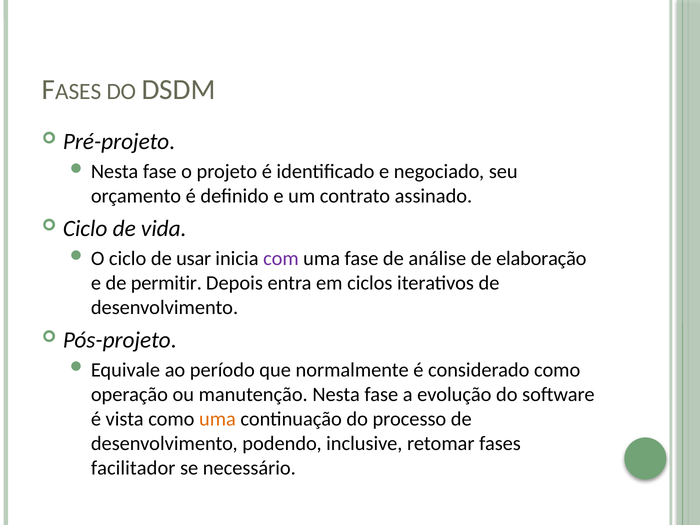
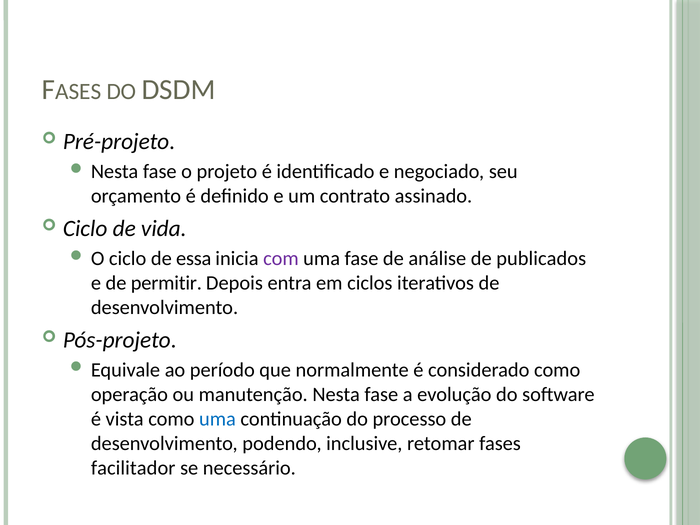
usar: usar -> essa
elaboração: elaboração -> publicados
uma at (217, 419) colour: orange -> blue
